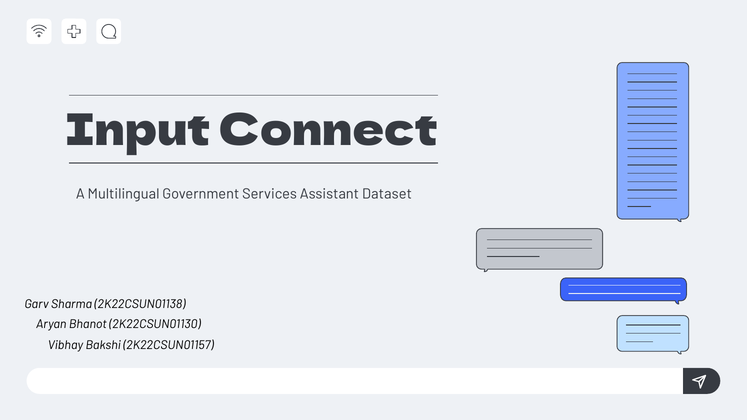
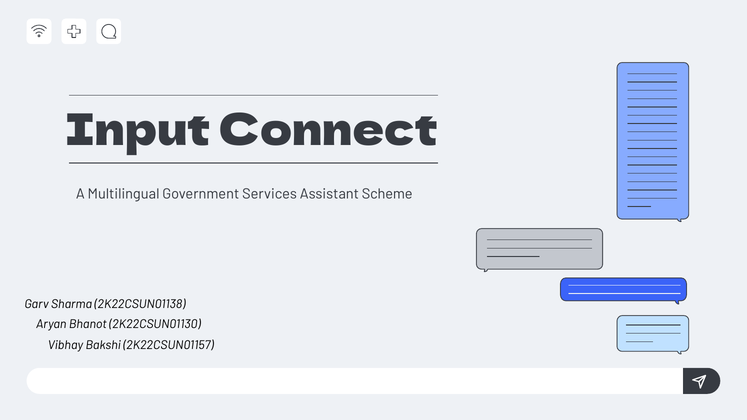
Dataset: Dataset -> Scheme
